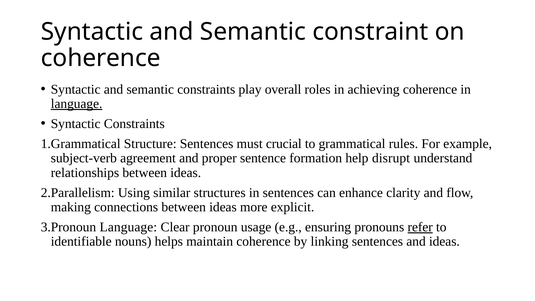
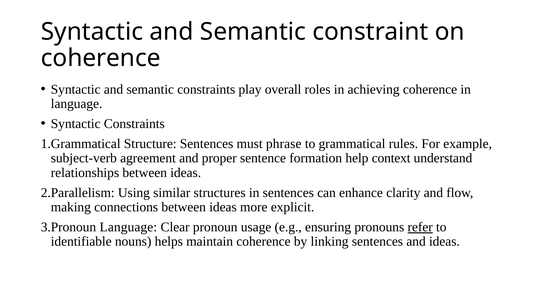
language at (77, 104) underline: present -> none
crucial: crucial -> phrase
disrupt: disrupt -> context
